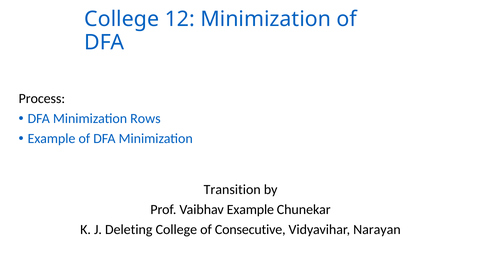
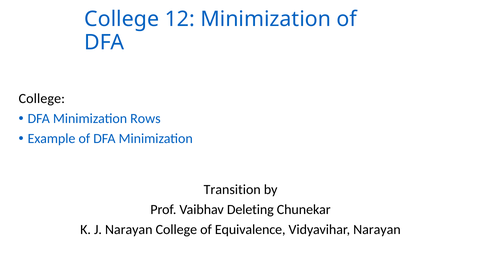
Process at (42, 99): Process -> College
Vaibhav Example: Example -> Deleting
J Deleting: Deleting -> Narayan
Consecutive: Consecutive -> Equivalence
